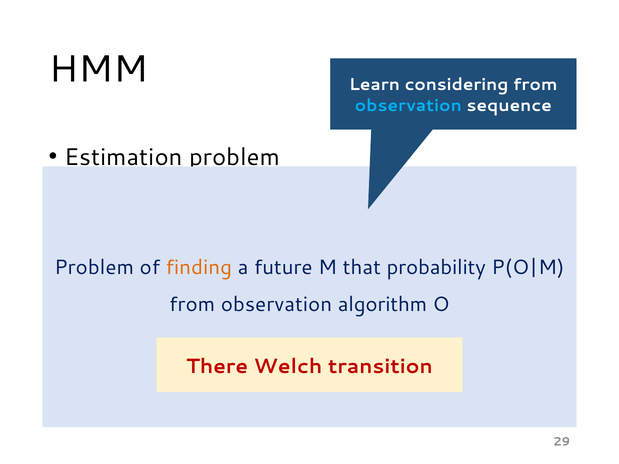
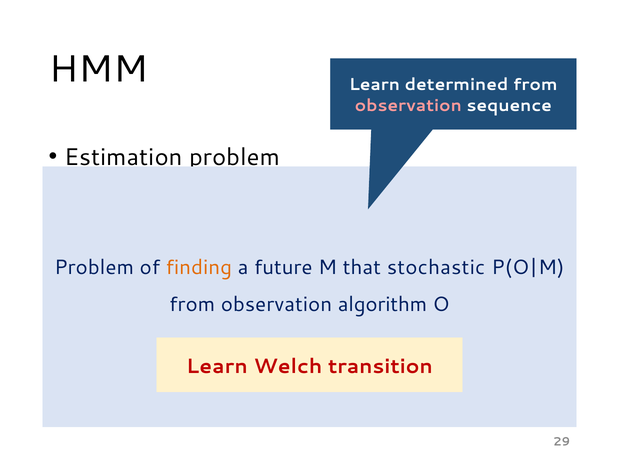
considering: considering -> determined
observation at (408, 105) colour: light blue -> pink
probability: probability -> stochastic
There at (217, 366): There -> Learn
